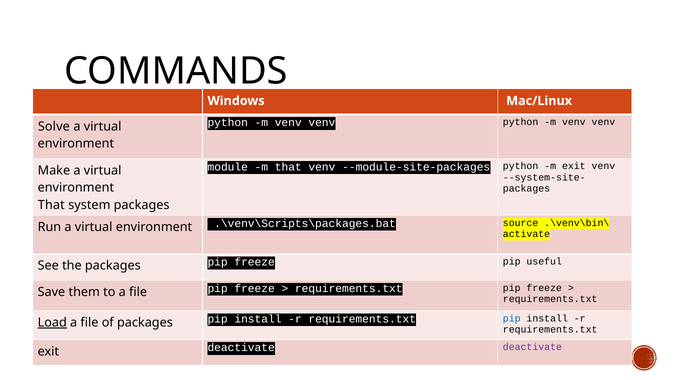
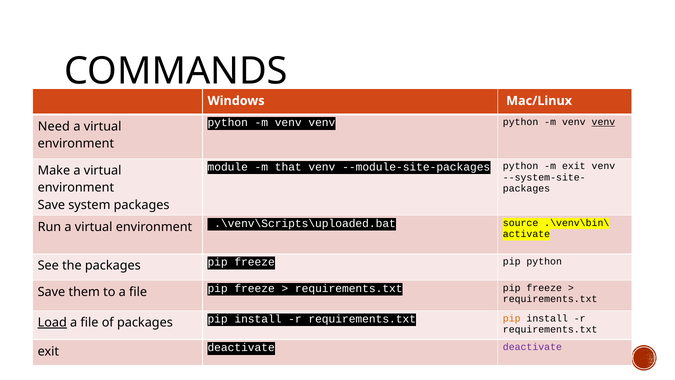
venv at (603, 122) underline: none -> present
Solve: Solve -> Need
That at (51, 205): That -> Save
.\venv\Scripts\packages.bat: .\venv\Scripts\packages.bat -> .\venv\Scripts\uploaded.bat
pip useful: useful -> python
pip at (512, 318) colour: blue -> orange
